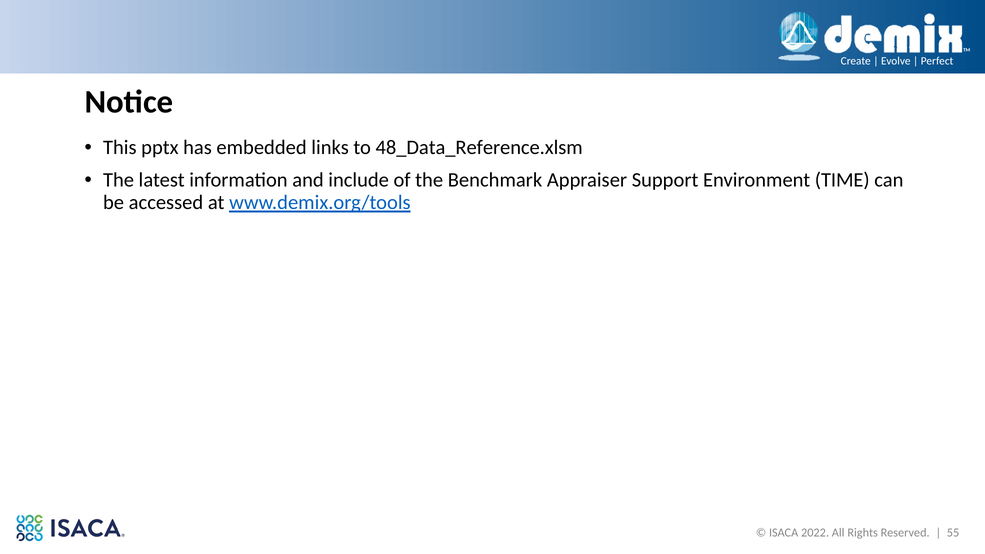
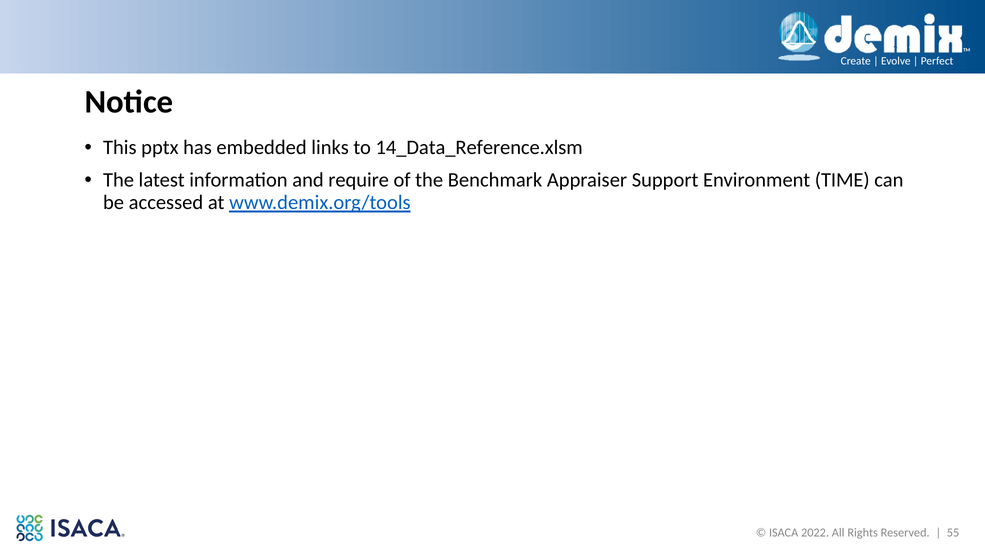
48_Data_Reference.xlsm: 48_Data_Reference.xlsm -> 14_Data_Reference.xlsm
include: include -> require
